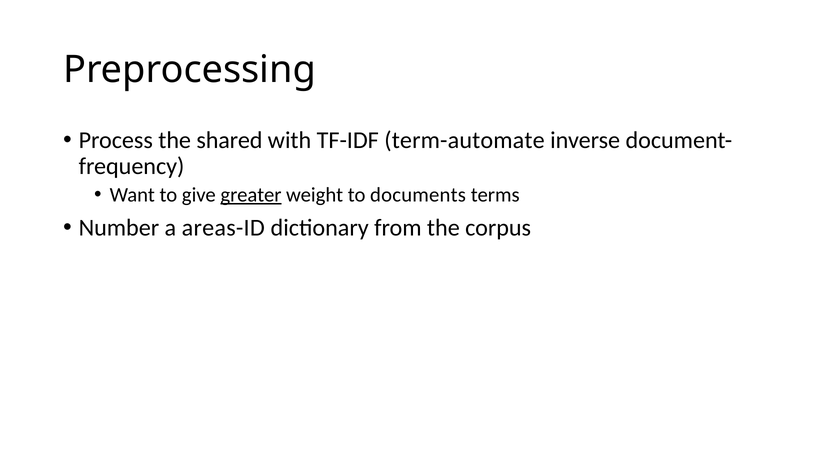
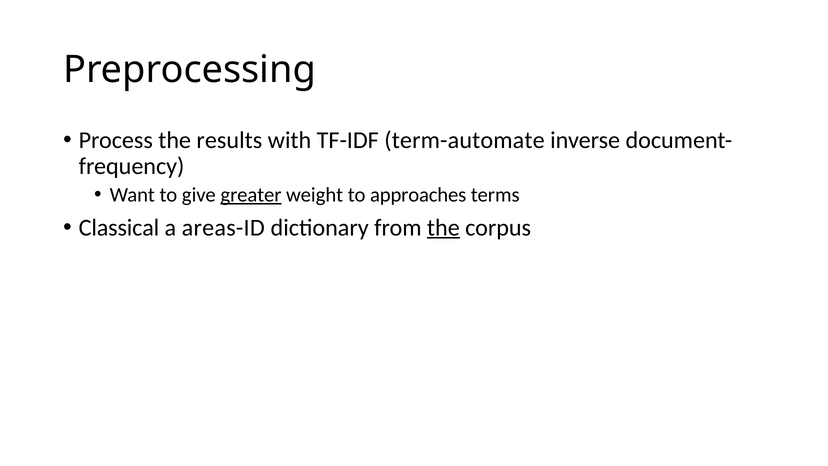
shared: shared -> results
documents: documents -> approaches
Number: Number -> Classical
the at (443, 227) underline: none -> present
